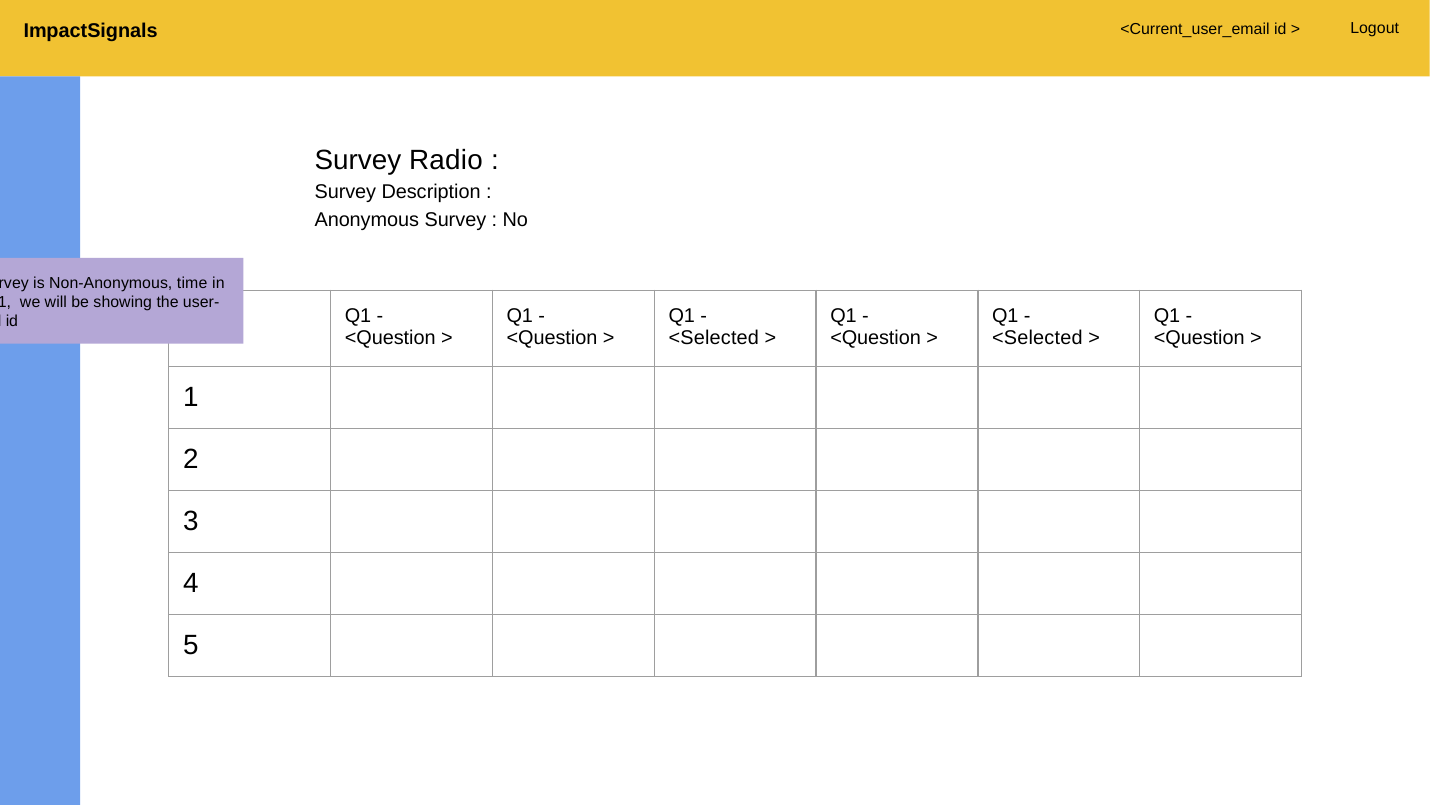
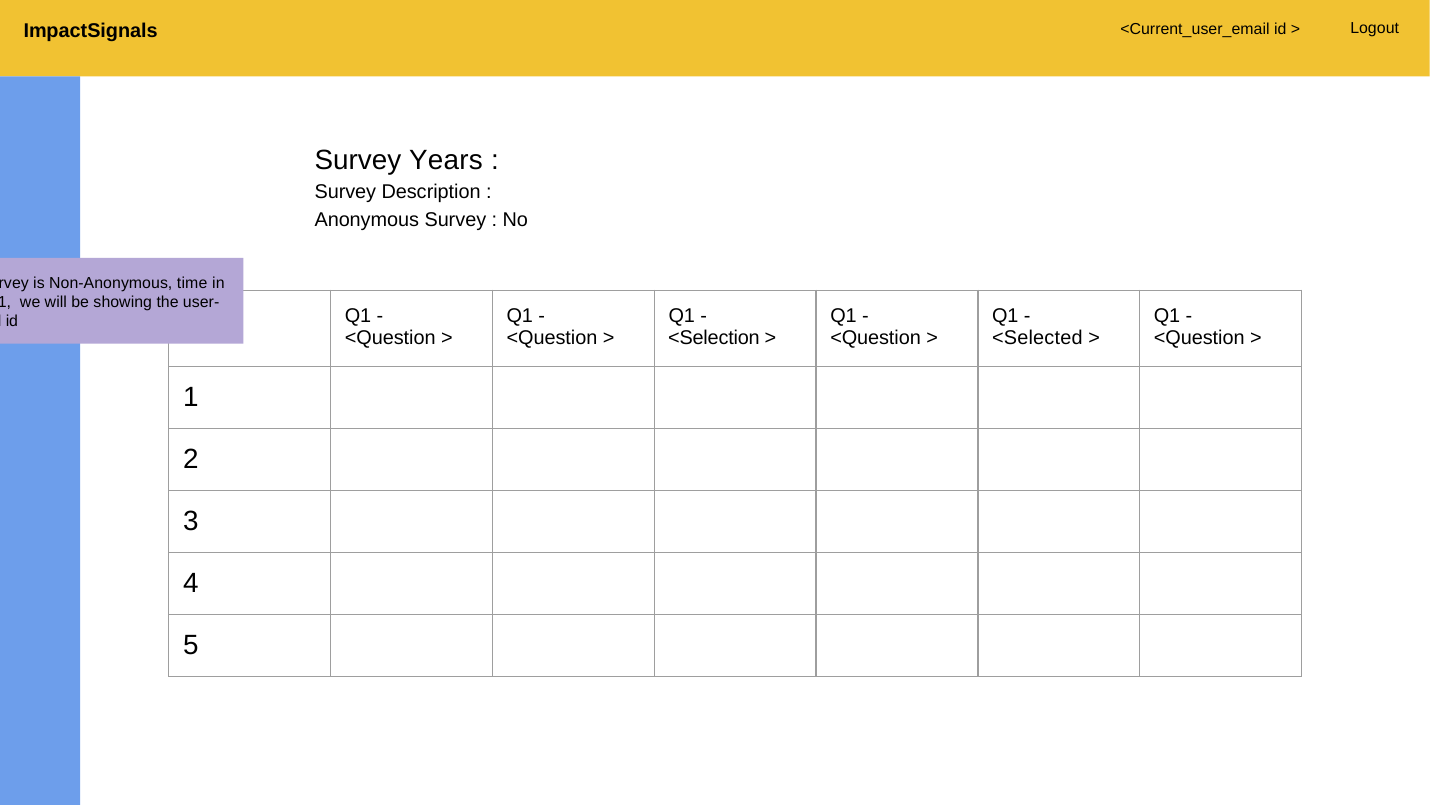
Radio: Radio -> Years
<Selected at (714, 338): <Selected -> <Selection
